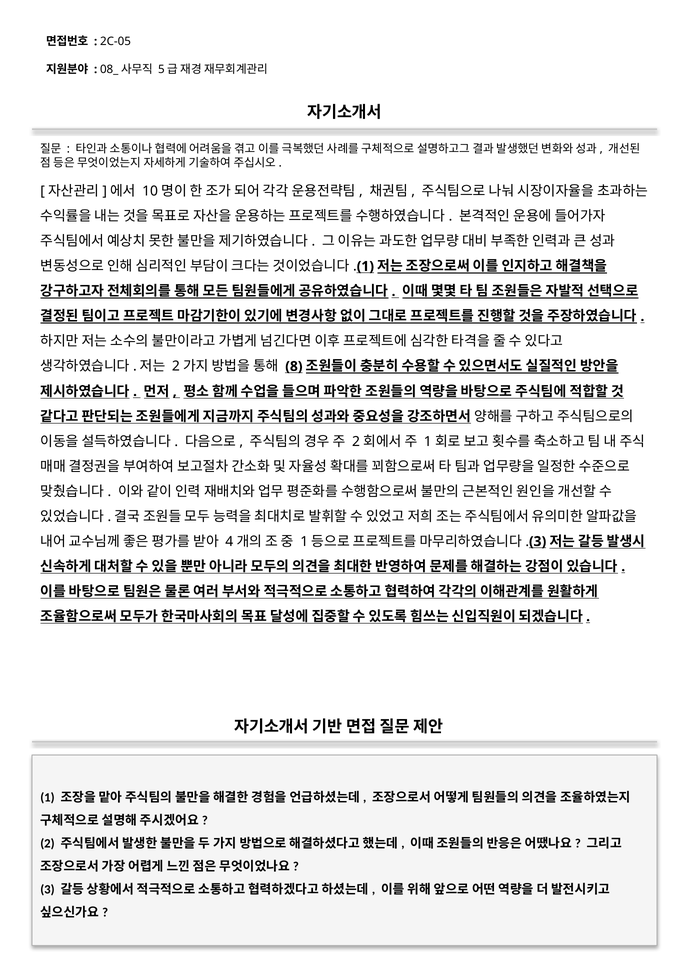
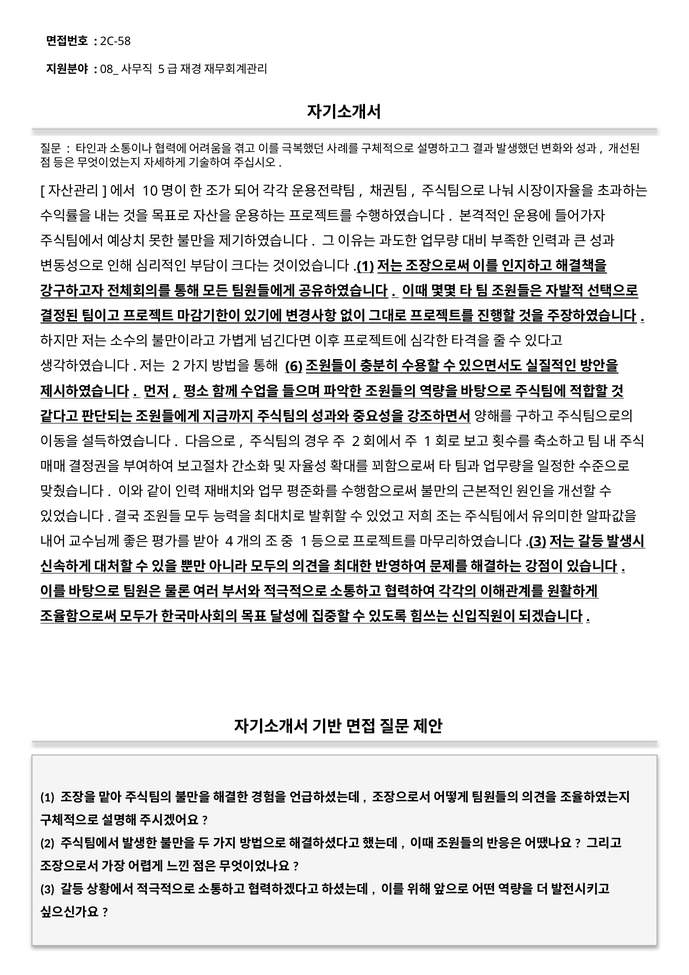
2C-05: 2C-05 -> 2C-58
8: 8 -> 6
